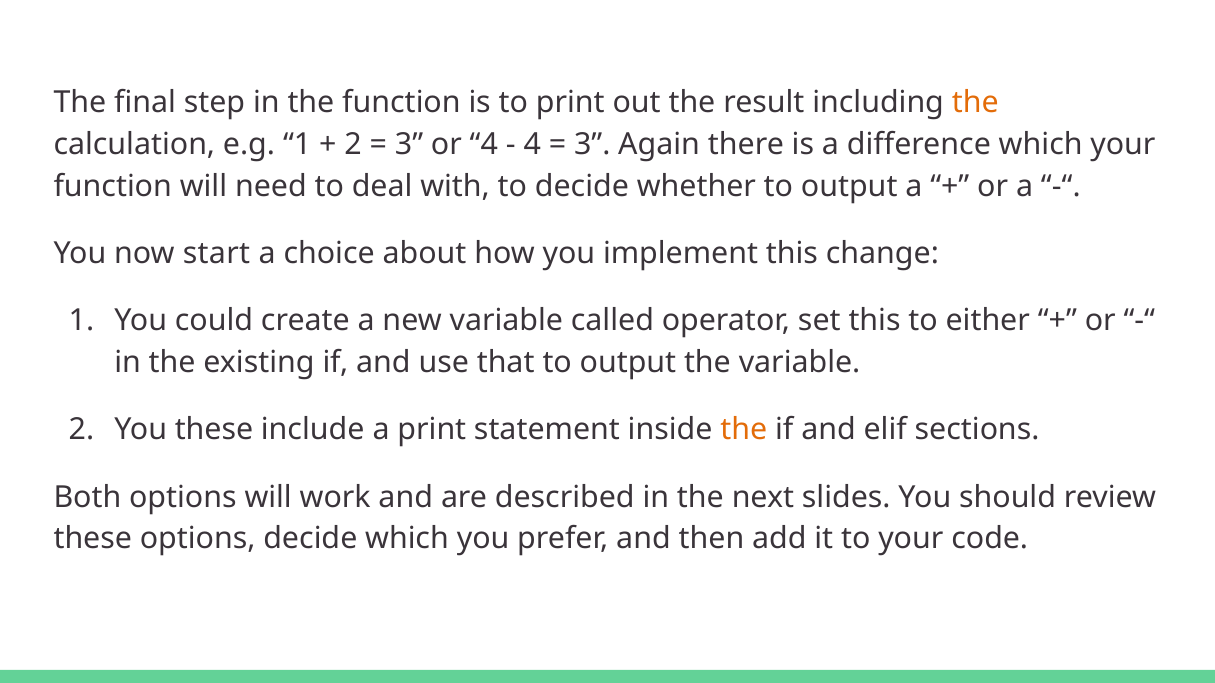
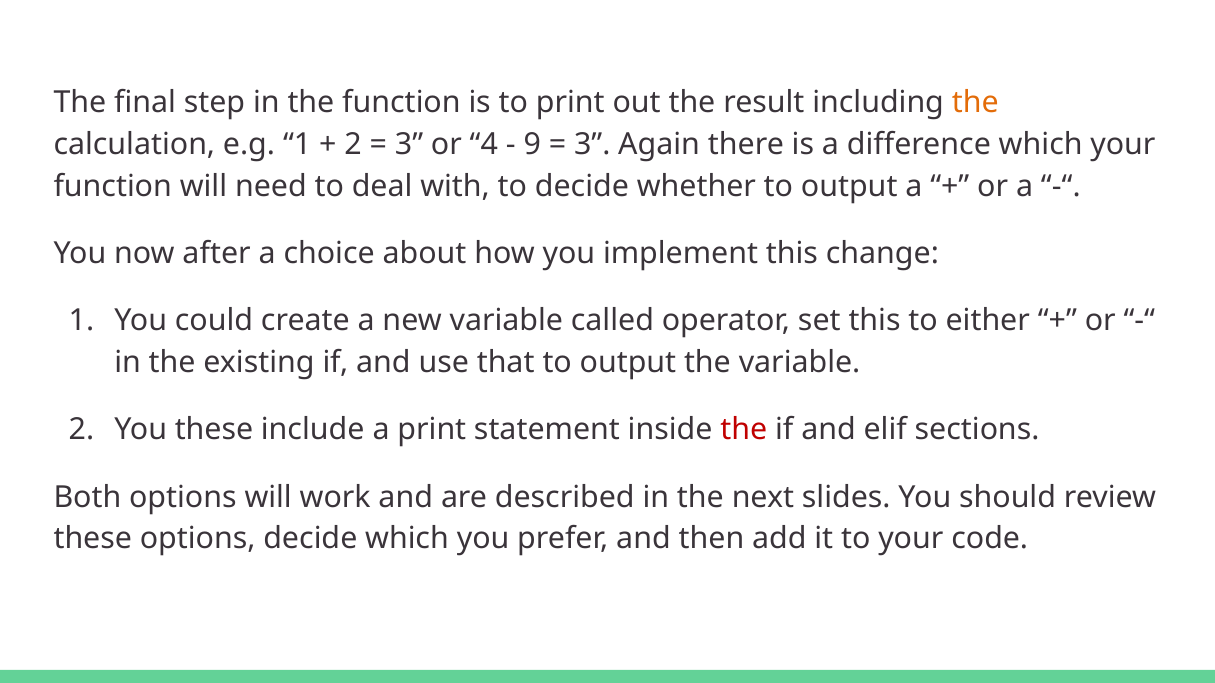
4 at (532, 145): 4 -> 9
start: start -> after
the at (744, 430) colour: orange -> red
